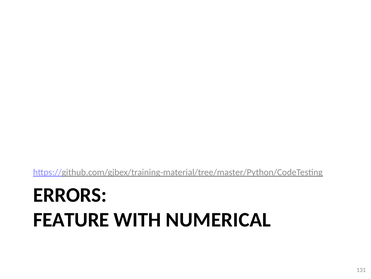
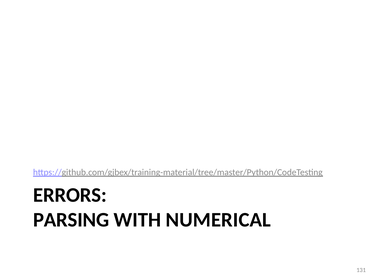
FEATURE: FEATURE -> PARSING
